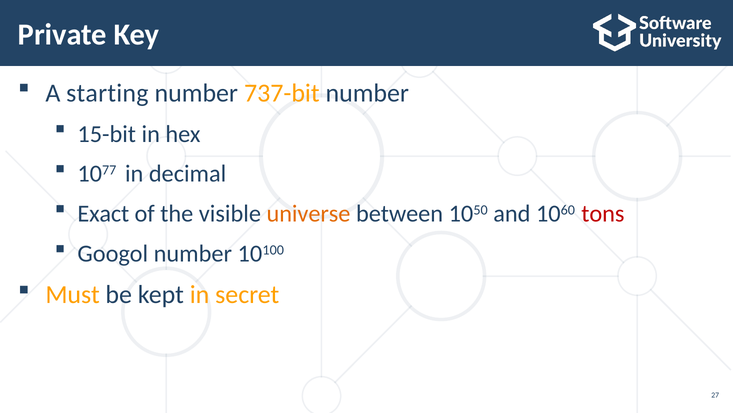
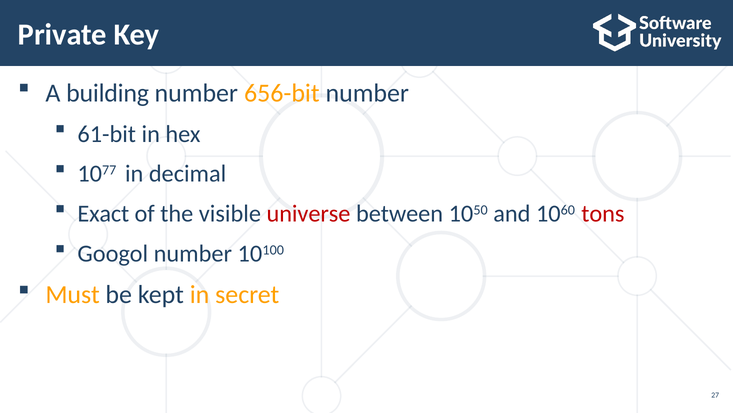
starting: starting -> building
737-bit: 737-bit -> 656-bit
15-bit: 15-bit -> 61-bit
universe colour: orange -> red
